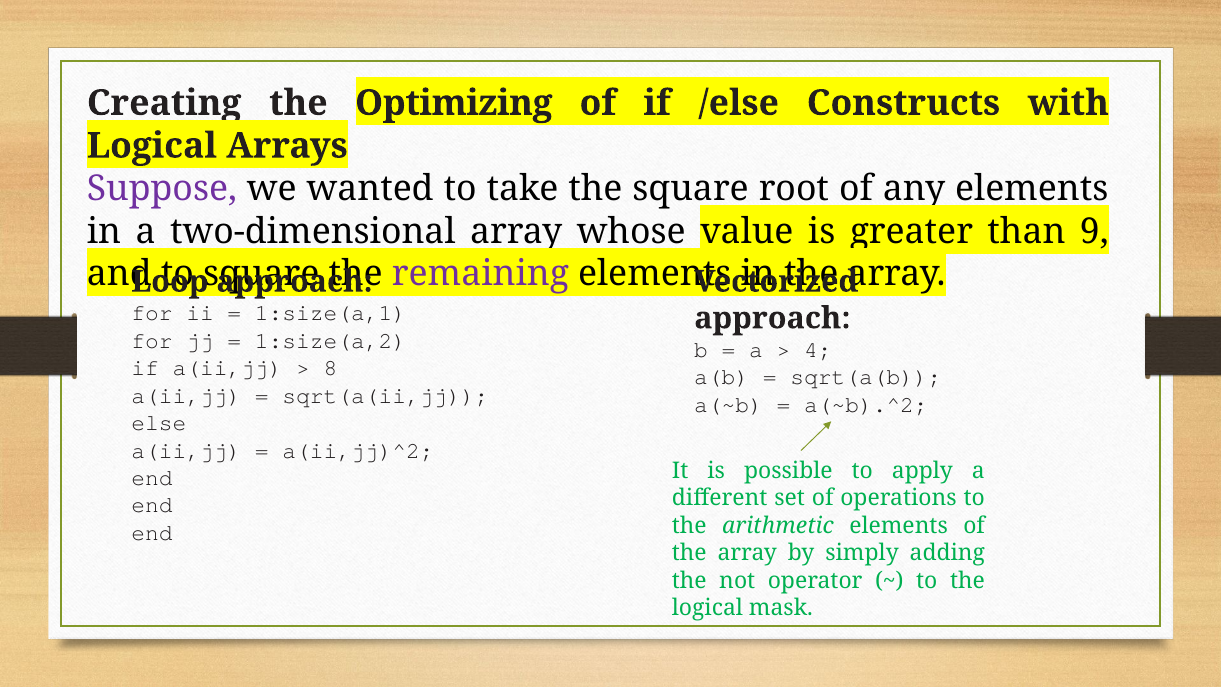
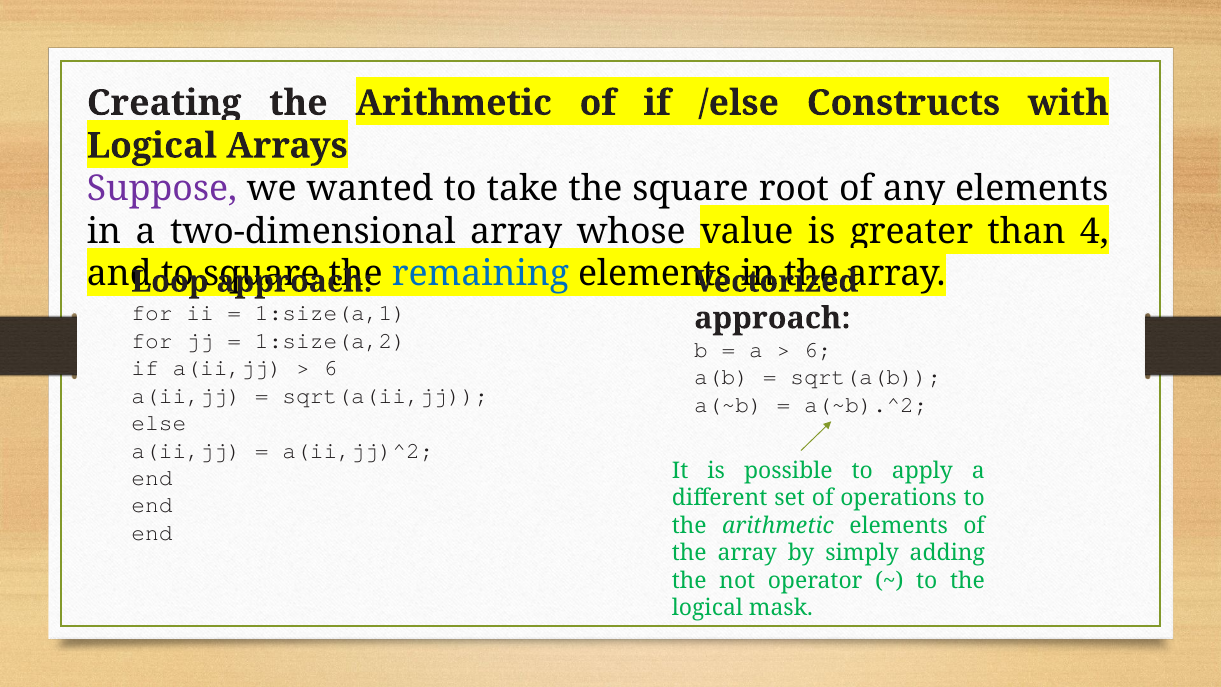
Optimizing at (454, 103): Optimizing -> Arithmetic
9: 9 -> 4
remaining colour: purple -> blue
4 at (818, 350): 4 -> 6
8 at (331, 368): 8 -> 6
